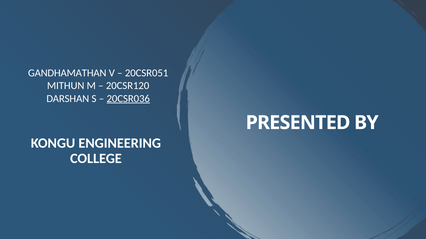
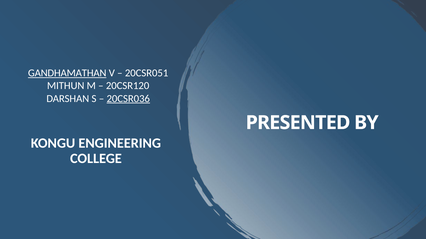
GANDHAMATHAN underline: none -> present
